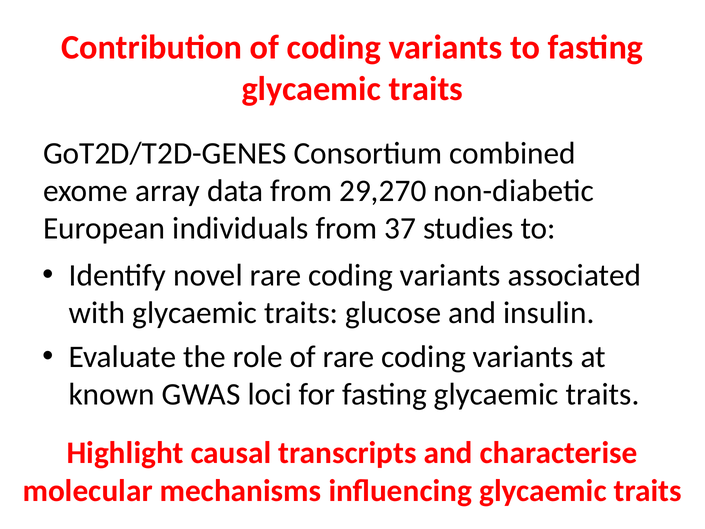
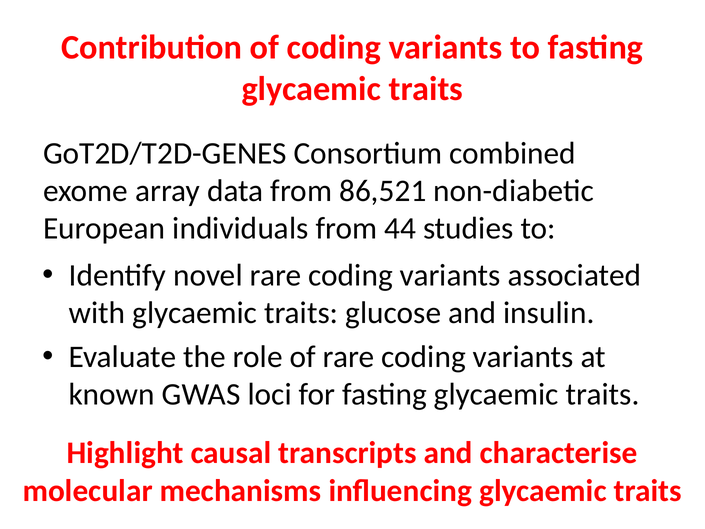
29,270: 29,270 -> 86,521
37: 37 -> 44
